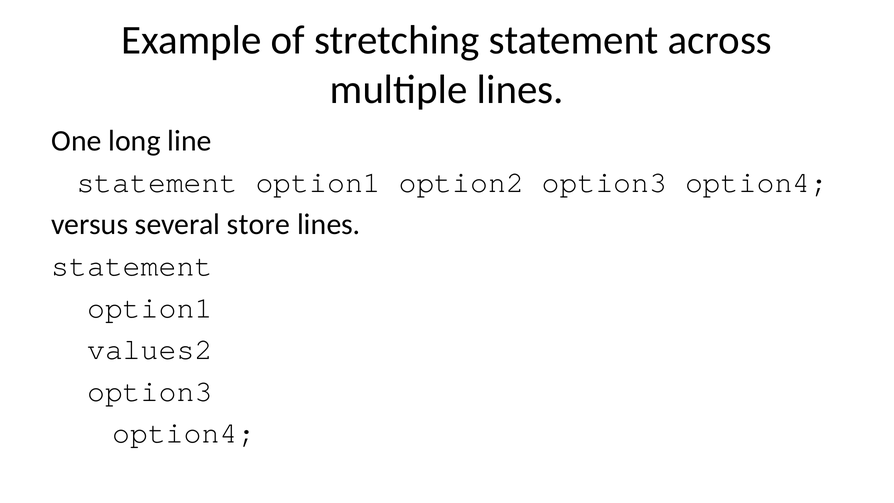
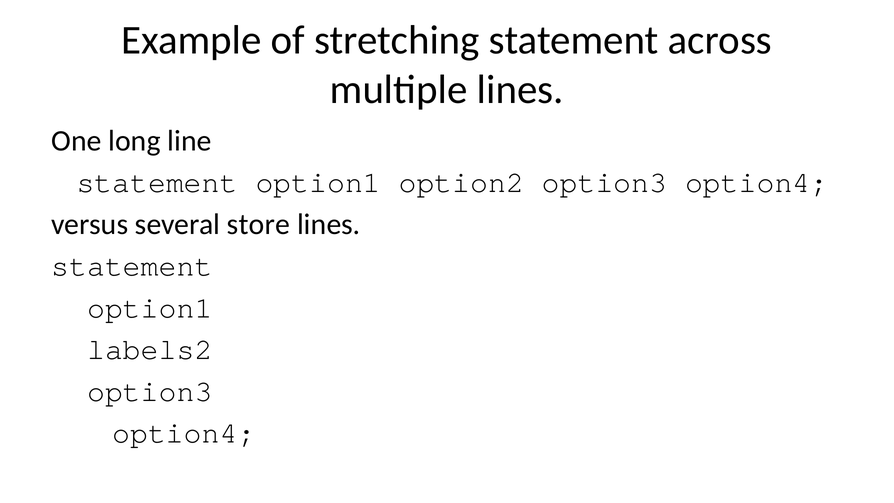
values2: values2 -> labels2
